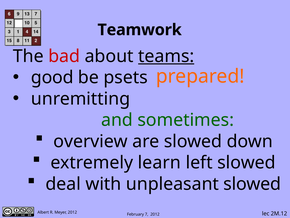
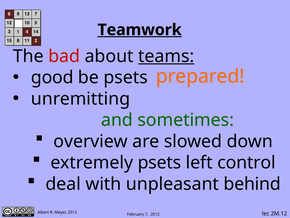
Teamwork underline: none -> present
extremely learn: learn -> psets
left slowed: slowed -> control
unpleasant slowed: slowed -> behind
